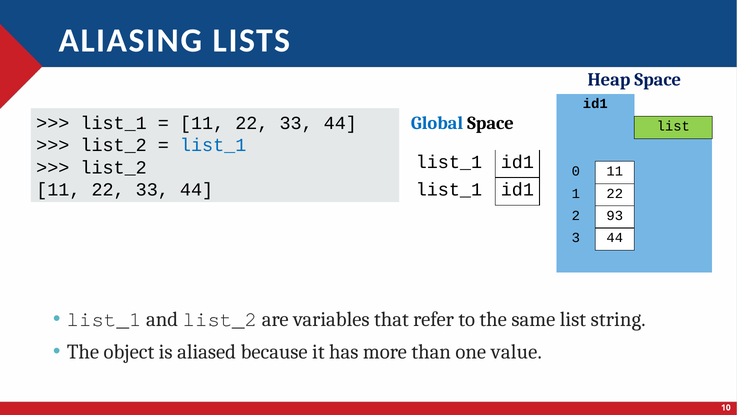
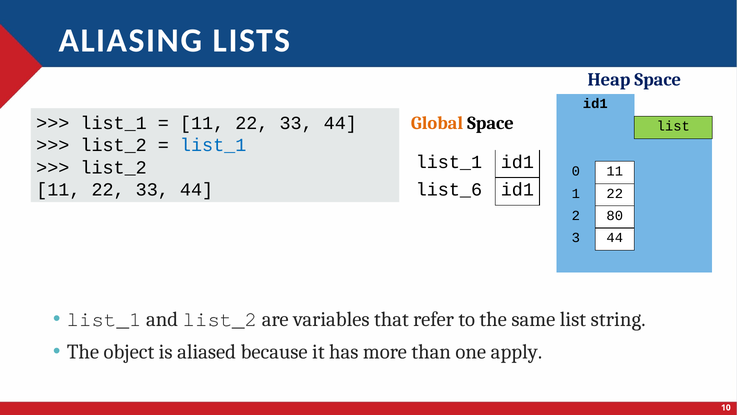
Global colour: blue -> orange
list_1 at (449, 189): list_1 -> list_6
93: 93 -> 80
value: value -> apply
